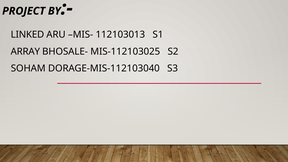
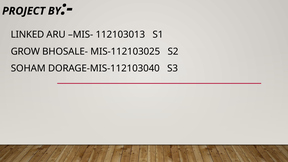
ARRAY: ARRAY -> GROW
